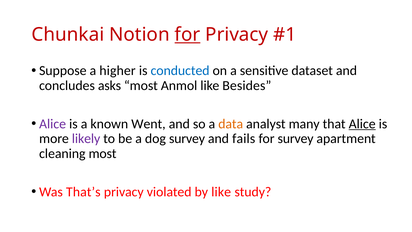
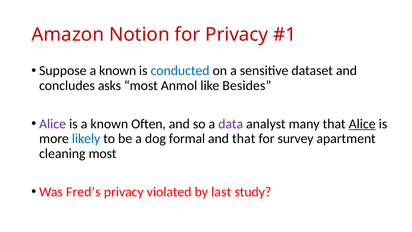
Chunkai: Chunkai -> Amazon
for at (187, 35) underline: present -> none
Suppose a higher: higher -> known
Went: Went -> Often
data colour: orange -> purple
likely colour: purple -> blue
dog survey: survey -> formal
and fails: fails -> that
That’s: That’s -> Fred’s
by like: like -> last
